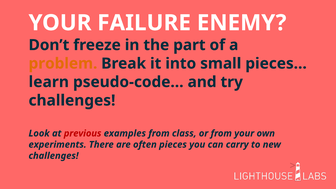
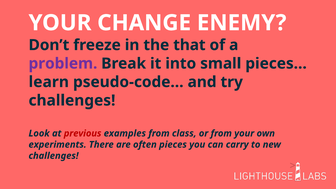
FAILURE: FAILURE -> CHANGE
part: part -> that
problem colour: orange -> purple
